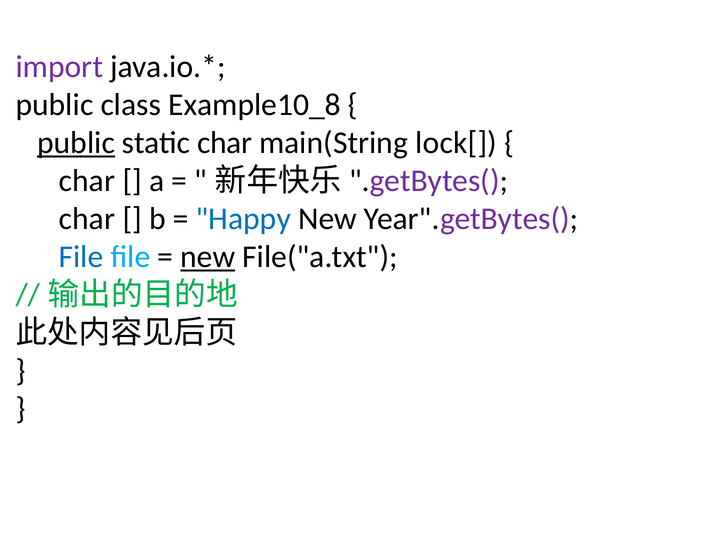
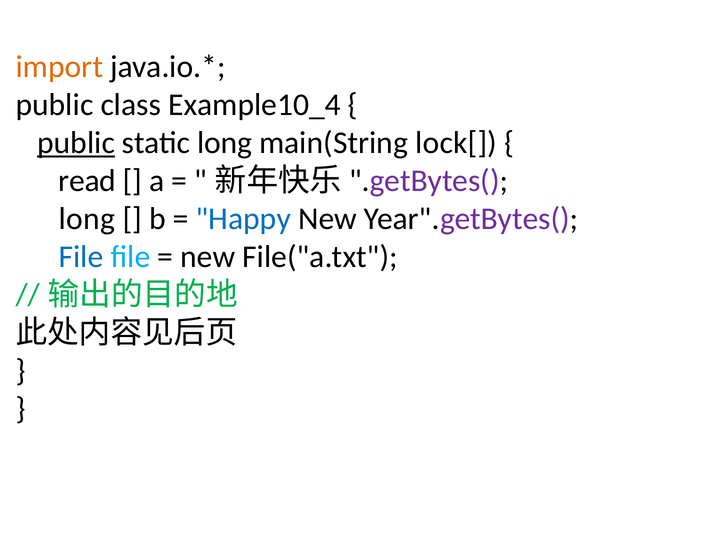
import colour: purple -> orange
Example10_8: Example10_8 -> Example10_4
static char: char -> long
char at (87, 181): char -> read
char at (87, 219): char -> long
new at (208, 257) underline: present -> none
